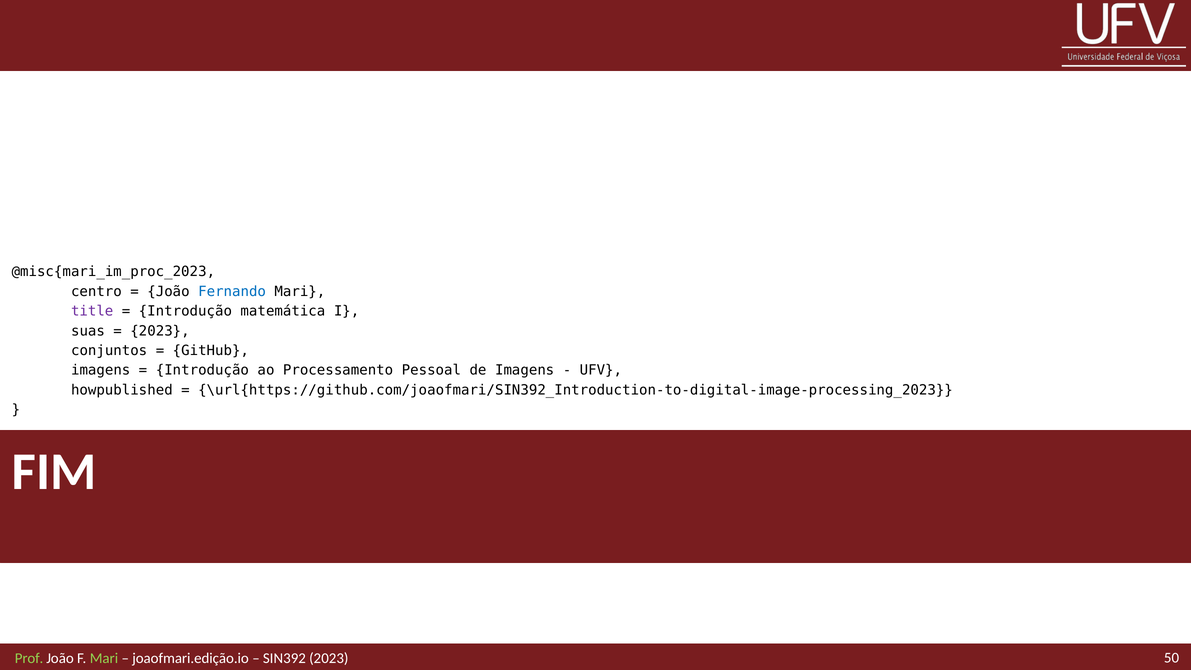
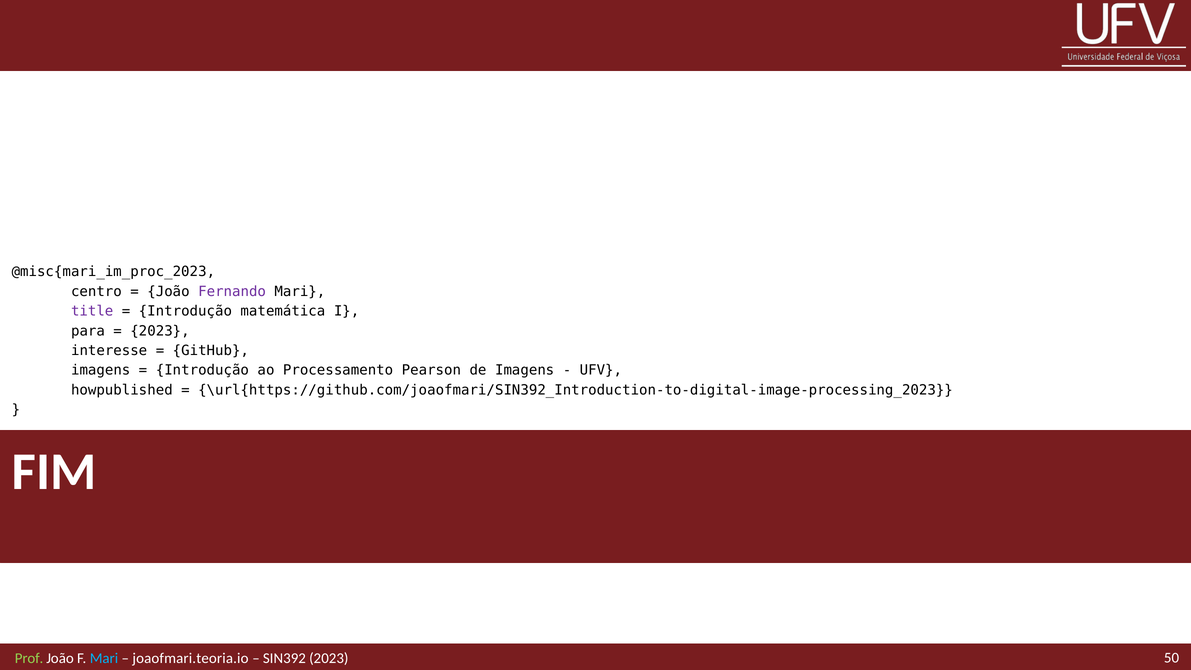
Fernando colour: blue -> purple
suas: suas -> para
conjuntos: conjuntos -> interesse
Pessoal: Pessoal -> Pearson
Mari at (104, 658) colour: light green -> light blue
joaofmari.edição.io: joaofmari.edição.io -> joaofmari.teoria.io
